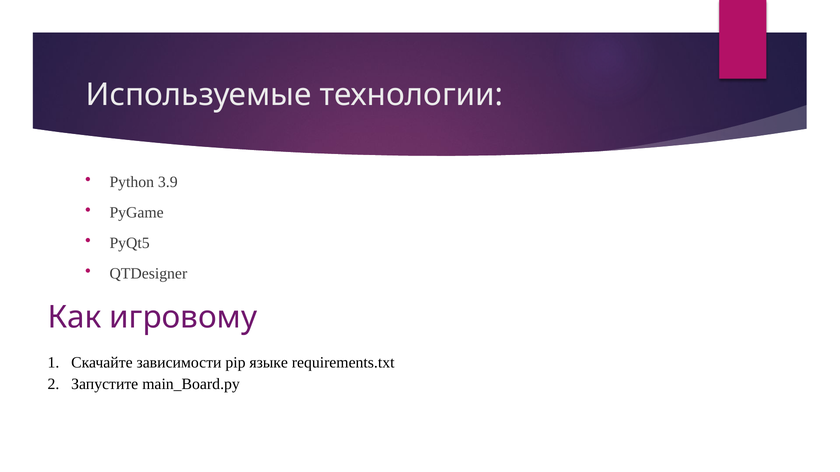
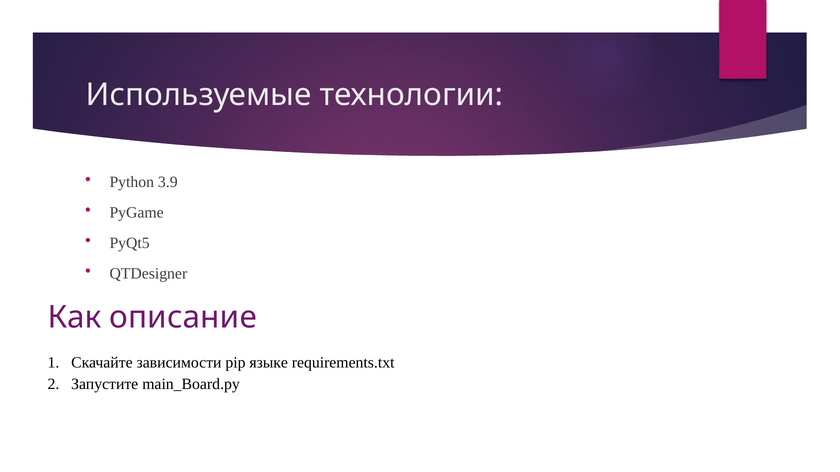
игровому: игровому -> описание
